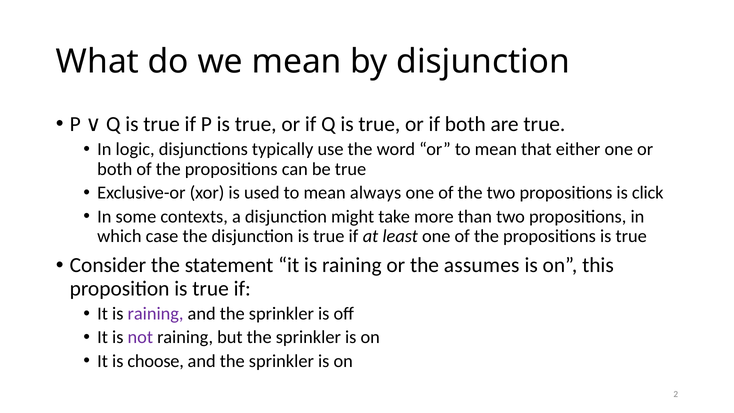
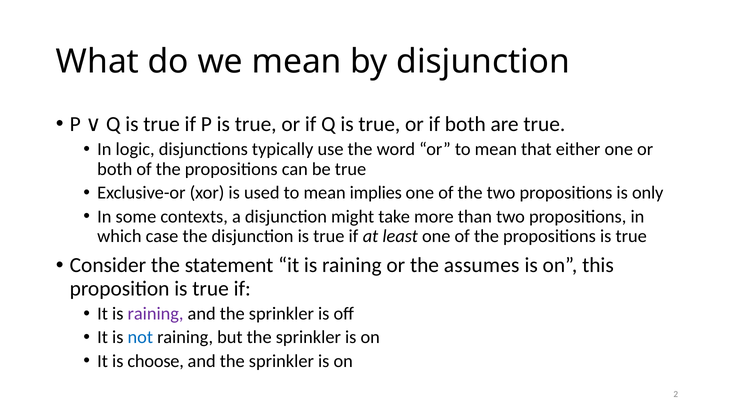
always: always -> implies
click: click -> only
not colour: purple -> blue
